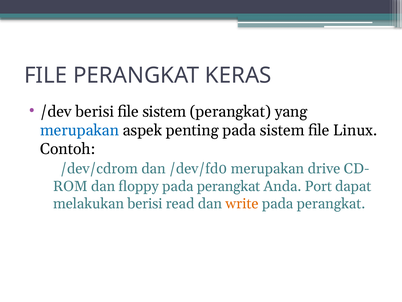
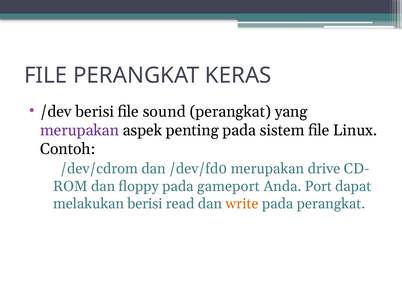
file sistem: sistem -> sound
merupakan at (80, 130) colour: blue -> purple
floppy pada perangkat: perangkat -> gameport
